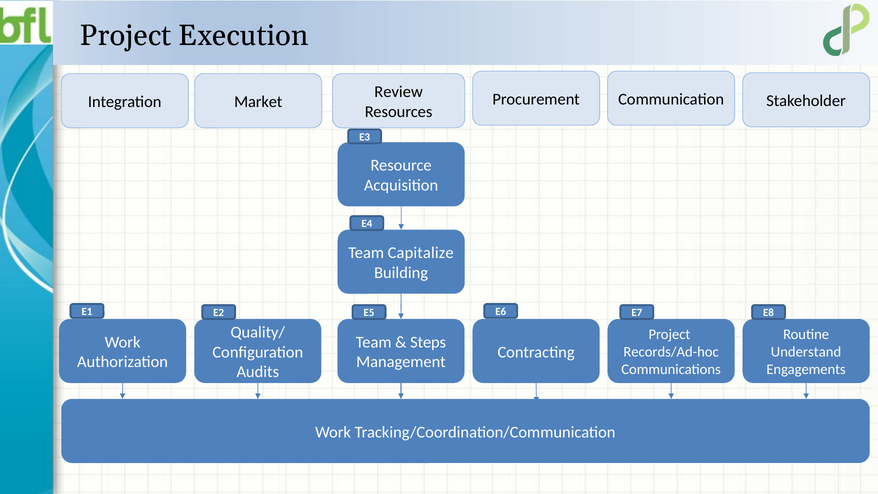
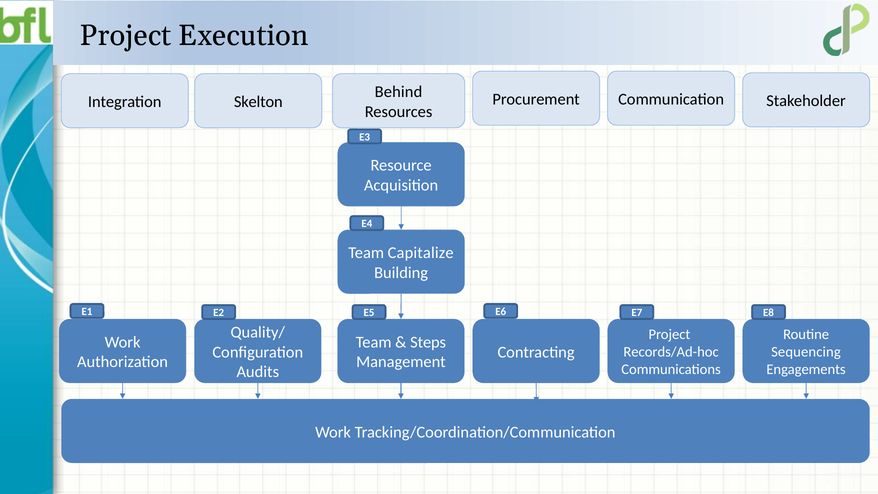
Review: Review -> Behind
Market: Market -> Skelton
Understand: Understand -> Sequencing
